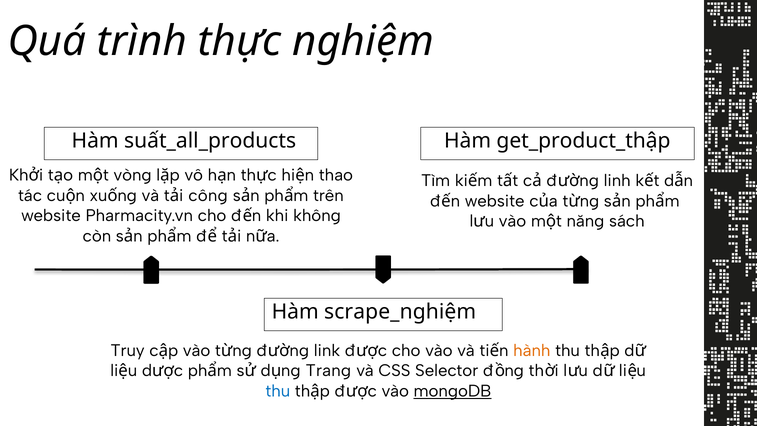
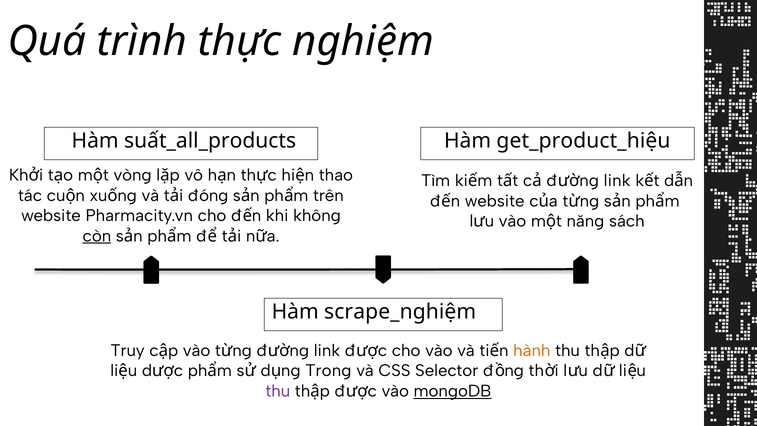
get_product_thập: get_product_thập -> get_product_hiệu
linh at (617, 181): linh -> link
công: công -> đóng
còn underline: none -> present
Trang: Trang -> Trong
thu at (278, 391) colour: blue -> purple
